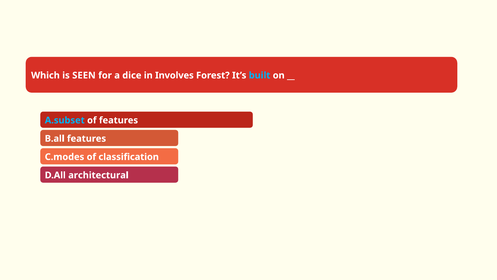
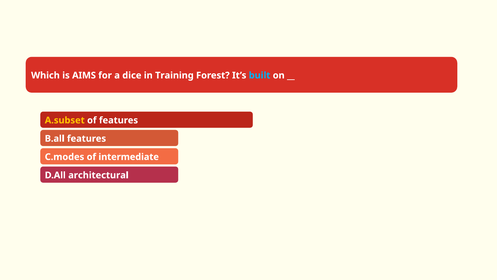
SEEN: SEEN -> AIMS
Involves: Involves -> Training
A.subset colour: light blue -> yellow
classification: classification -> intermediate
